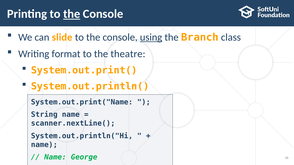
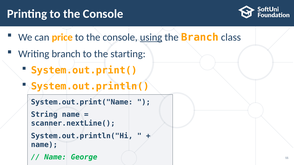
the at (72, 14) underline: present -> none
slide: slide -> price
Writing format: format -> branch
theatre: theatre -> starting
